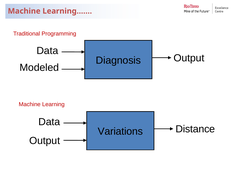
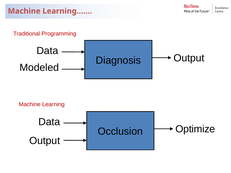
Distance: Distance -> Optimize
Variations: Variations -> Occlusion
